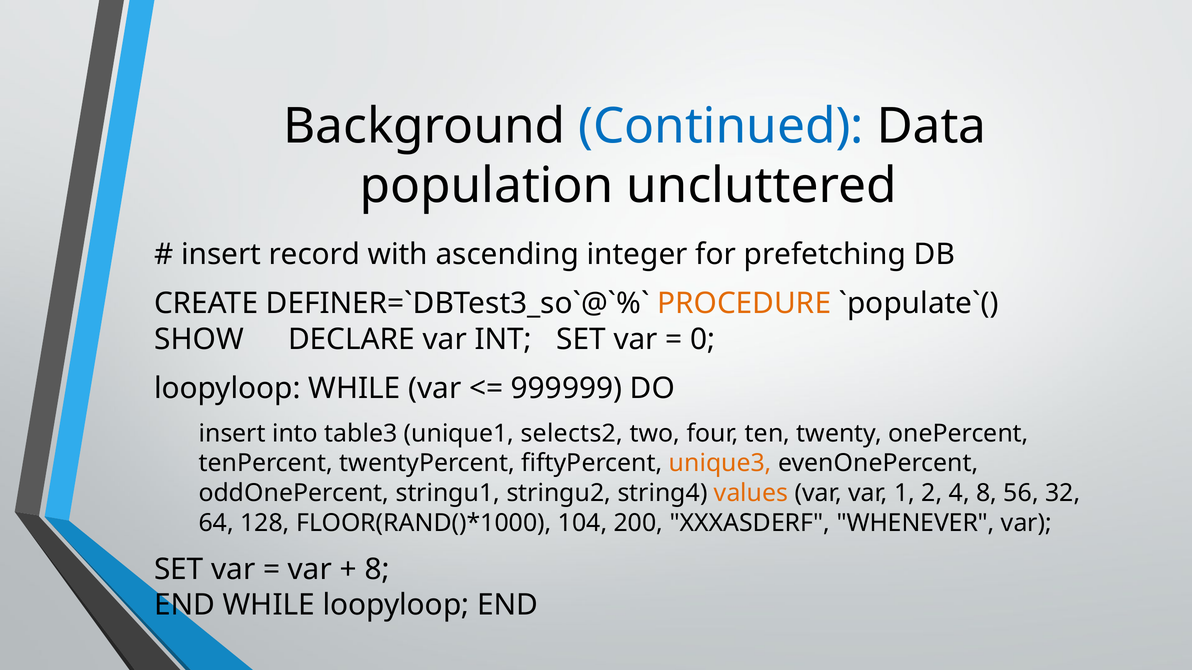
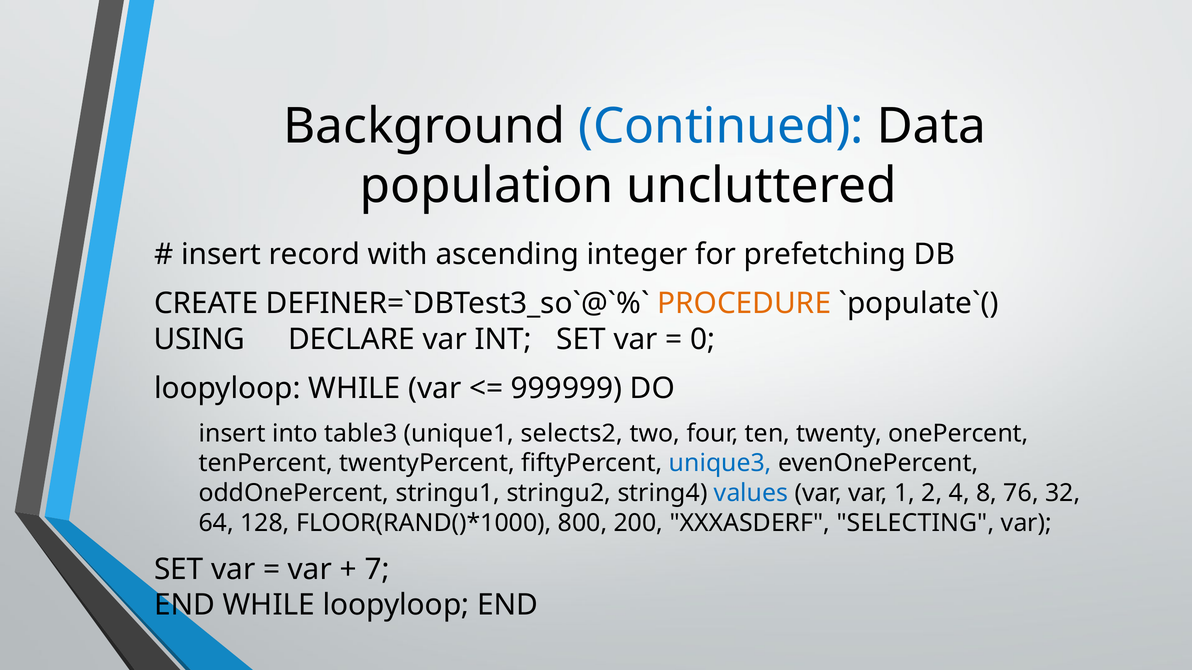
SHOW: SHOW -> USING
unique3 colour: orange -> blue
values colour: orange -> blue
56: 56 -> 76
104: 104 -> 800
WHENEVER: WHENEVER -> SELECTING
8 at (377, 570): 8 -> 7
